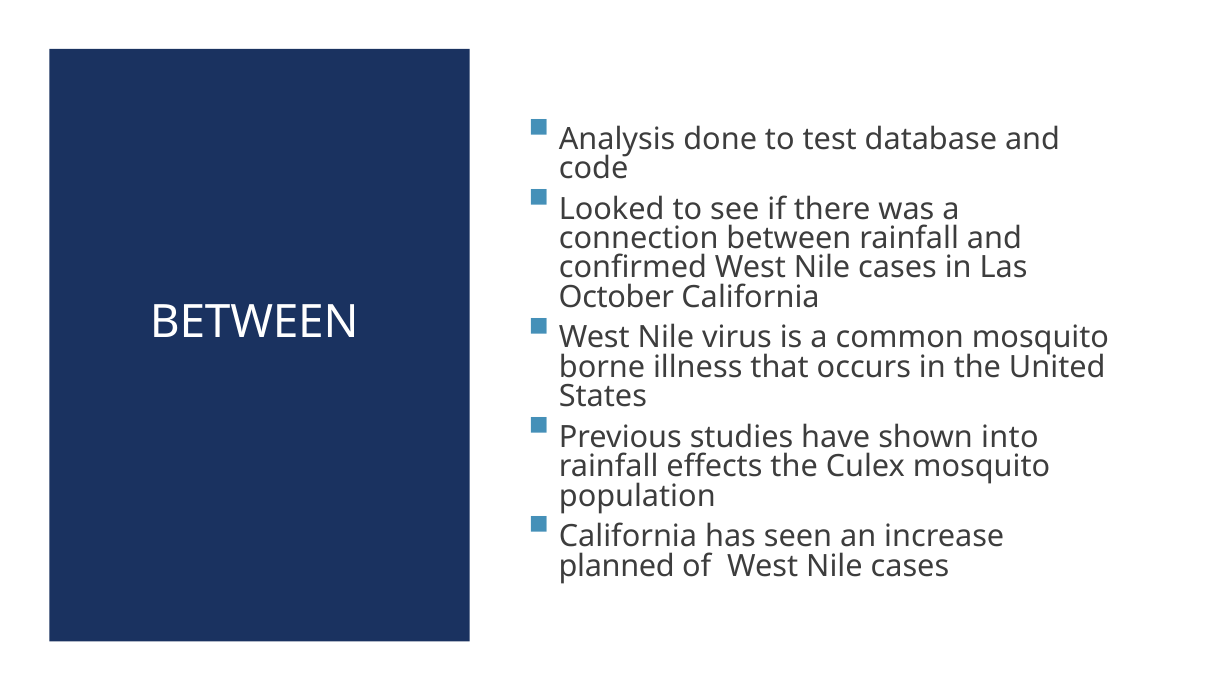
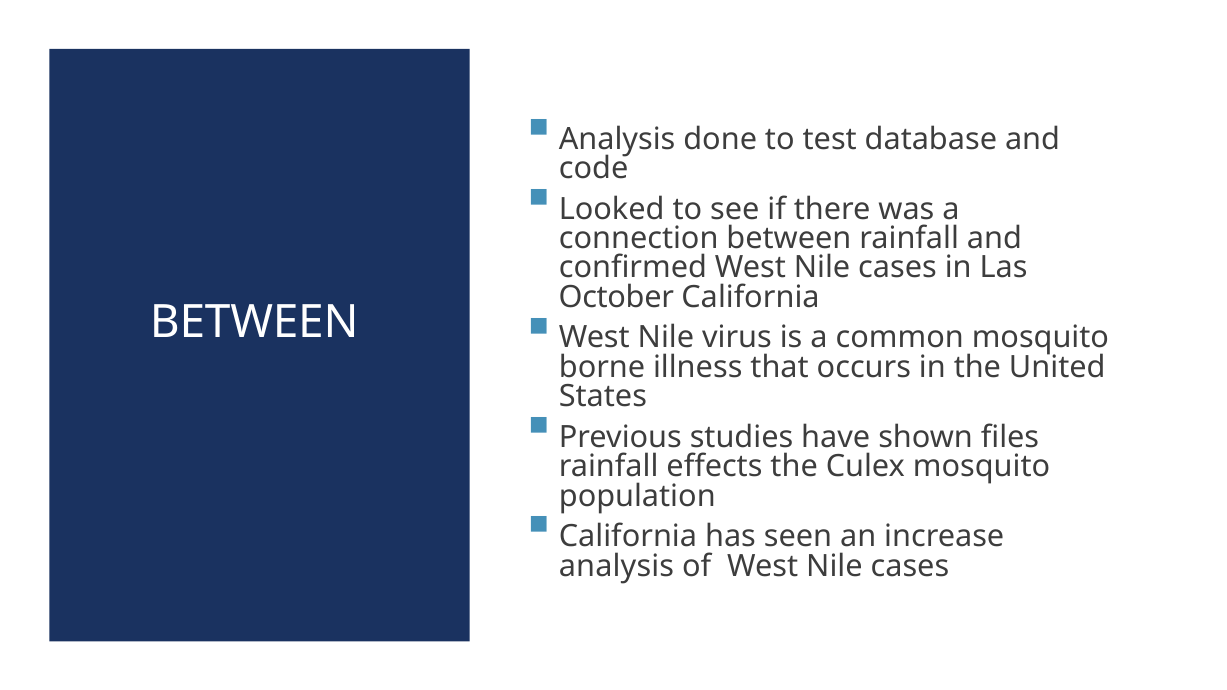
into: into -> files
planned at (617, 566): planned -> analysis
